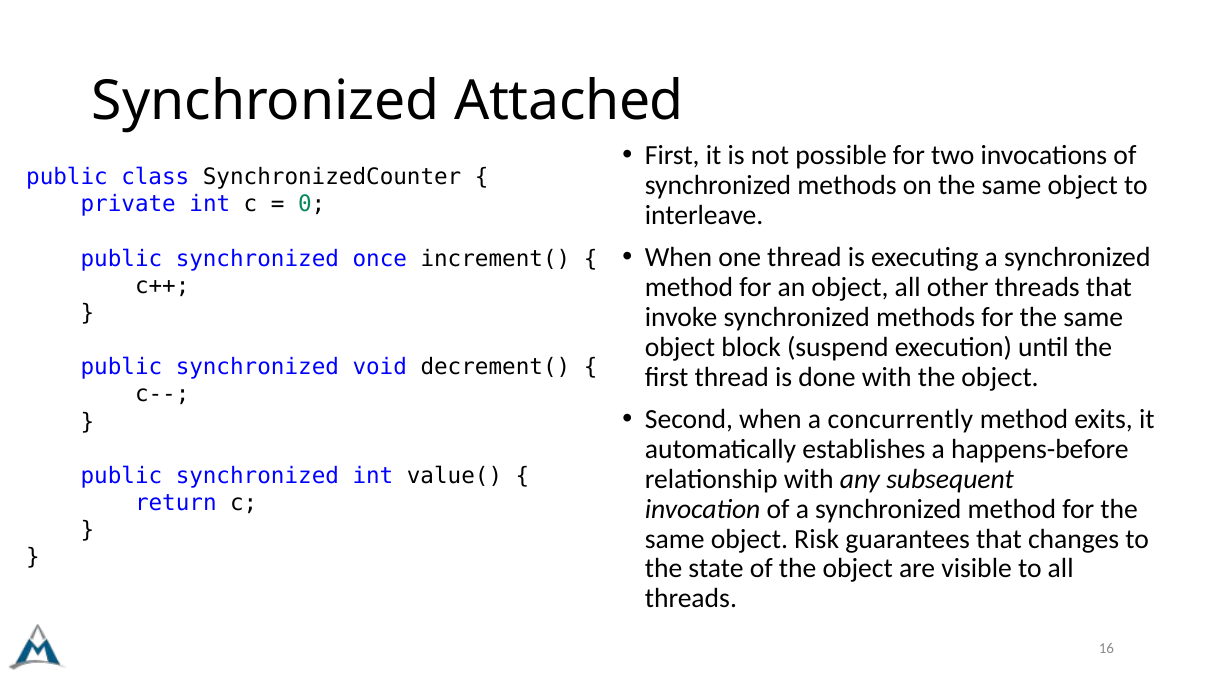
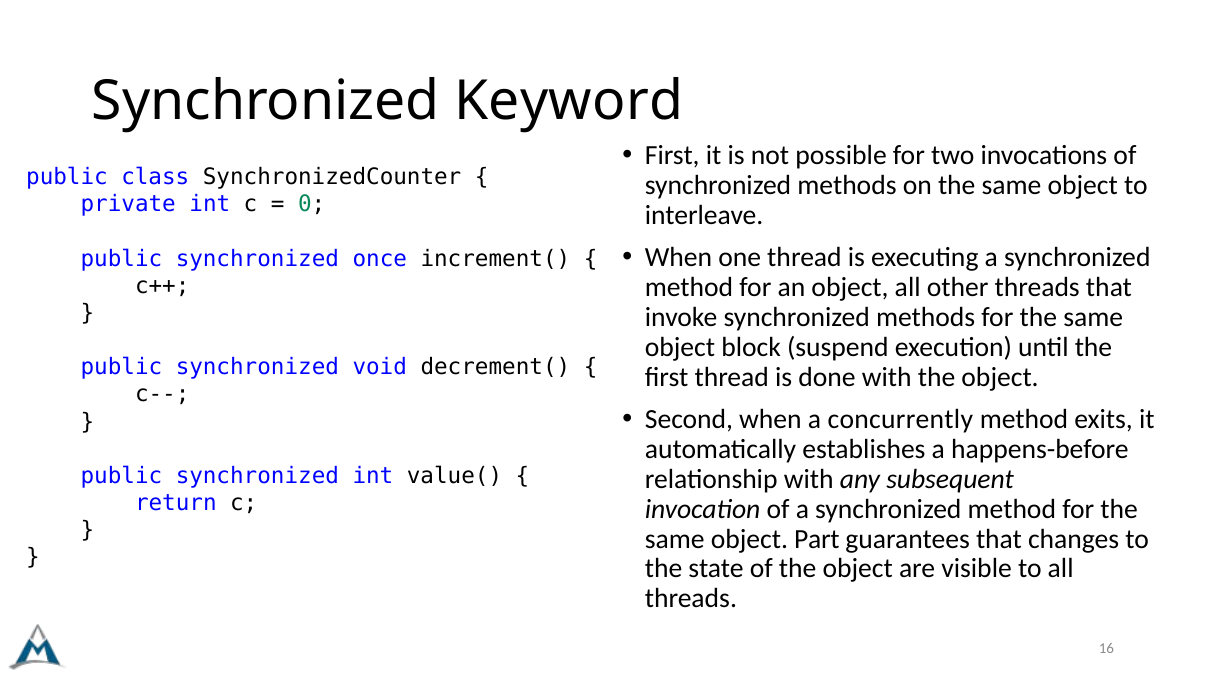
Attached: Attached -> Keyword
Risk: Risk -> Part
